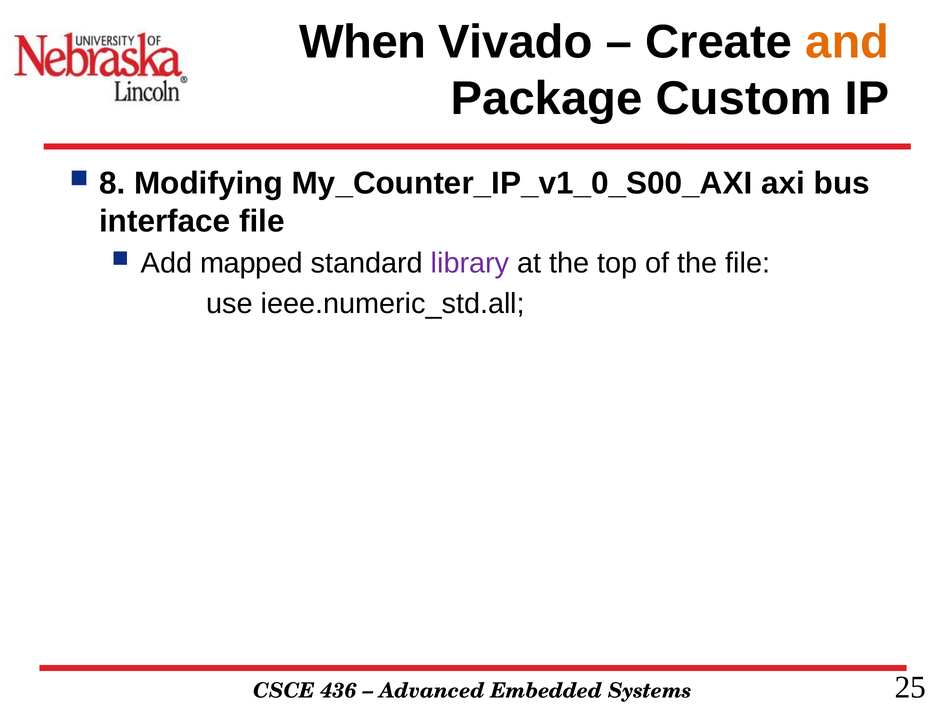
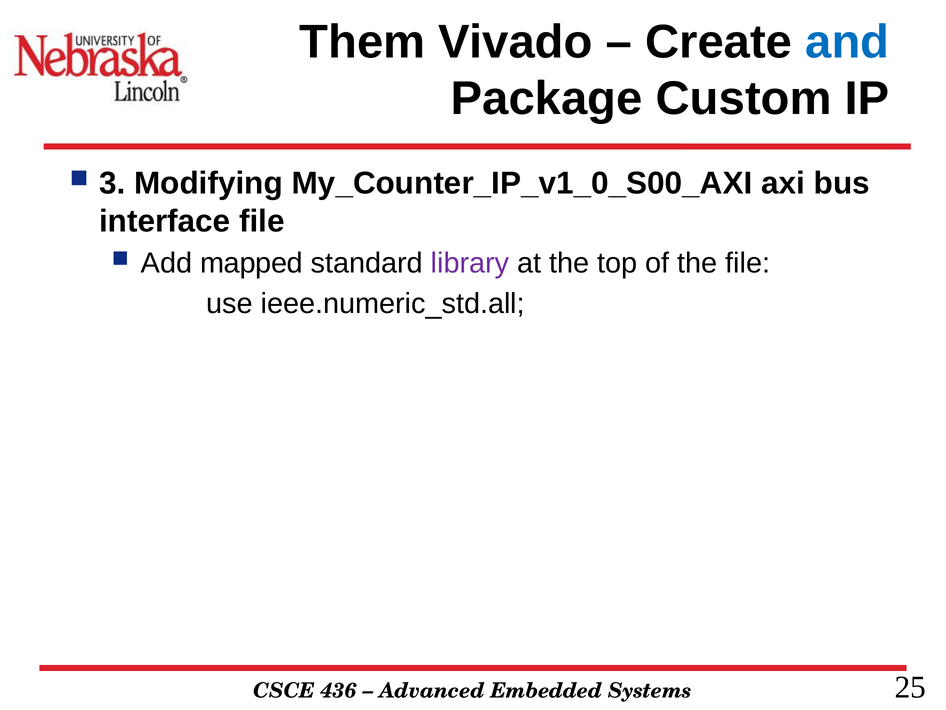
When: When -> Them
and colour: orange -> blue
8: 8 -> 3
